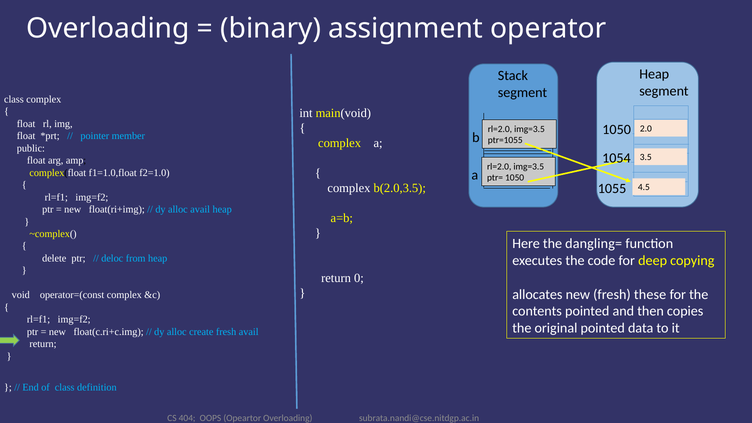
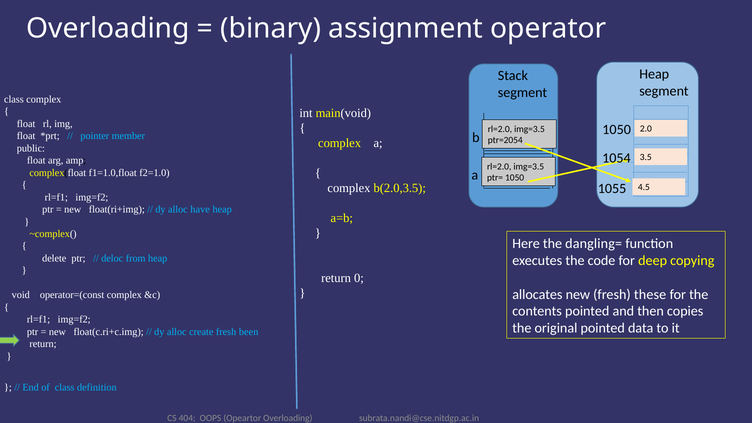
ptr=1055: ptr=1055 -> ptr=2054
alloc avail: avail -> have
fresh avail: avail -> been
